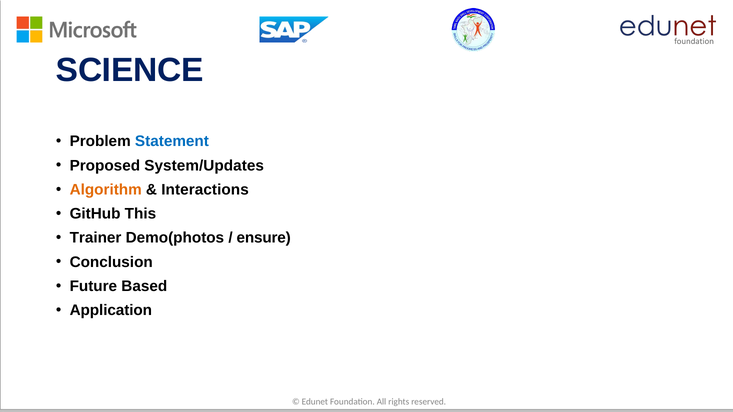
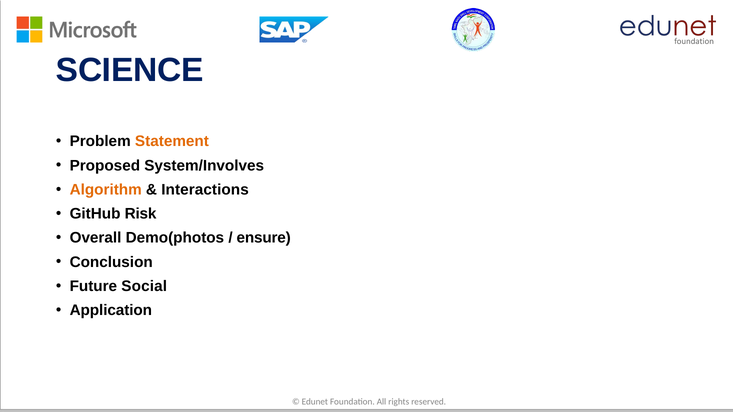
Statement colour: blue -> orange
System/Updates: System/Updates -> System/Involves
This: This -> Risk
Trainer: Trainer -> Overall
Based: Based -> Social
